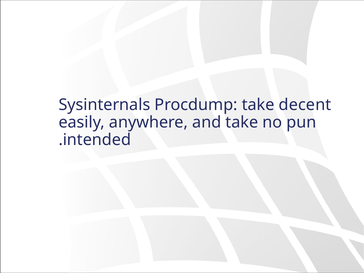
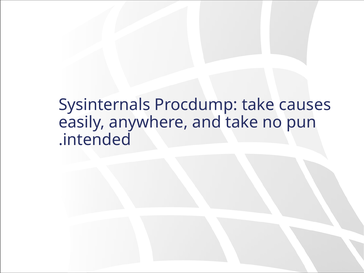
decent: decent -> causes
